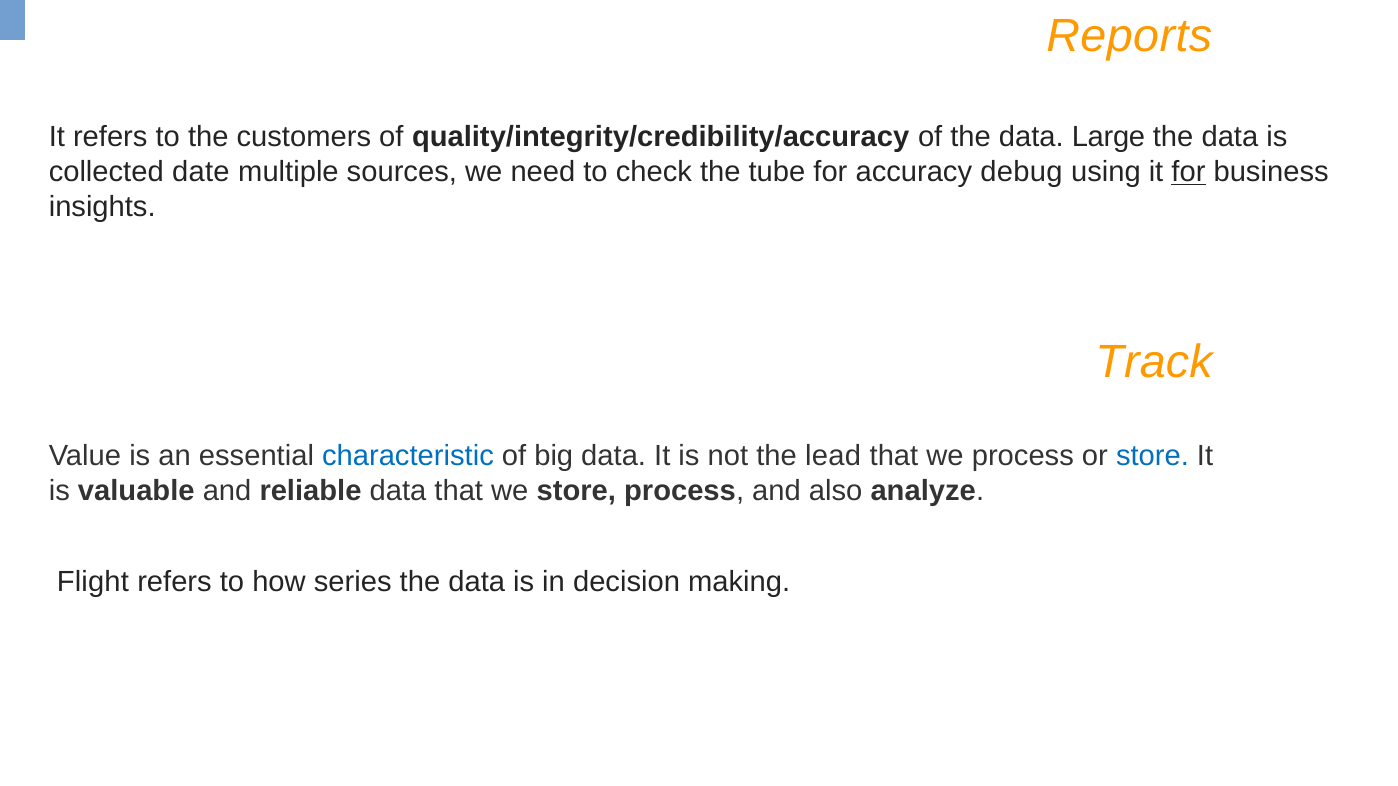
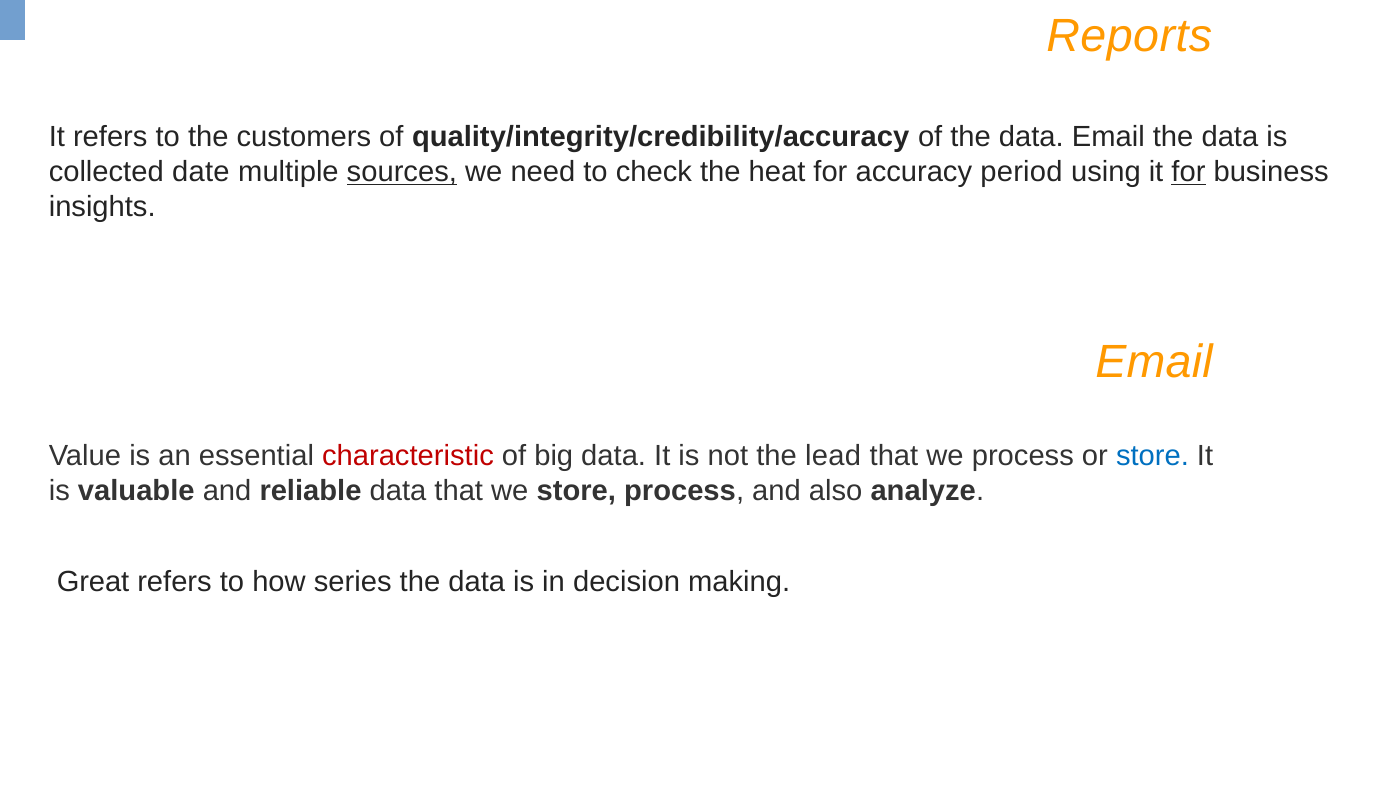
data Large: Large -> Email
sources underline: none -> present
tube: tube -> heat
debug: debug -> period
Track at (1154, 363): Track -> Email
characteristic colour: blue -> red
Flight: Flight -> Great
